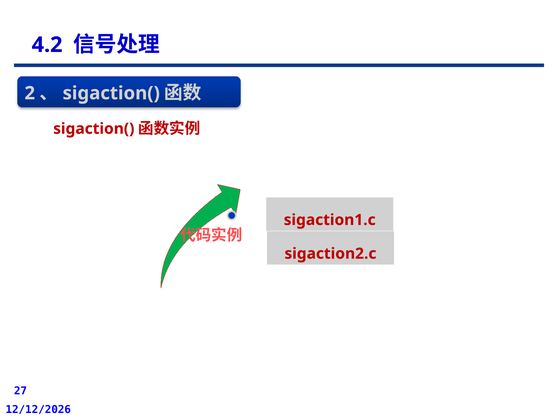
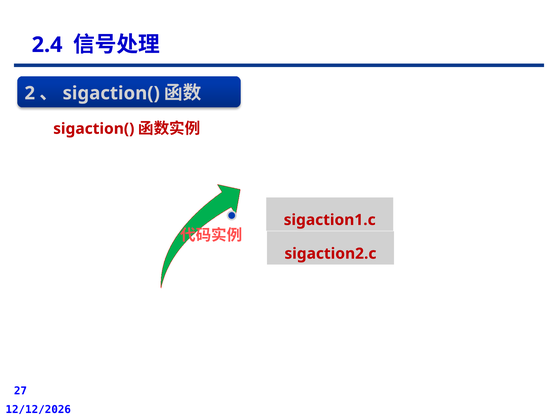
4.2: 4.2 -> 2.4
